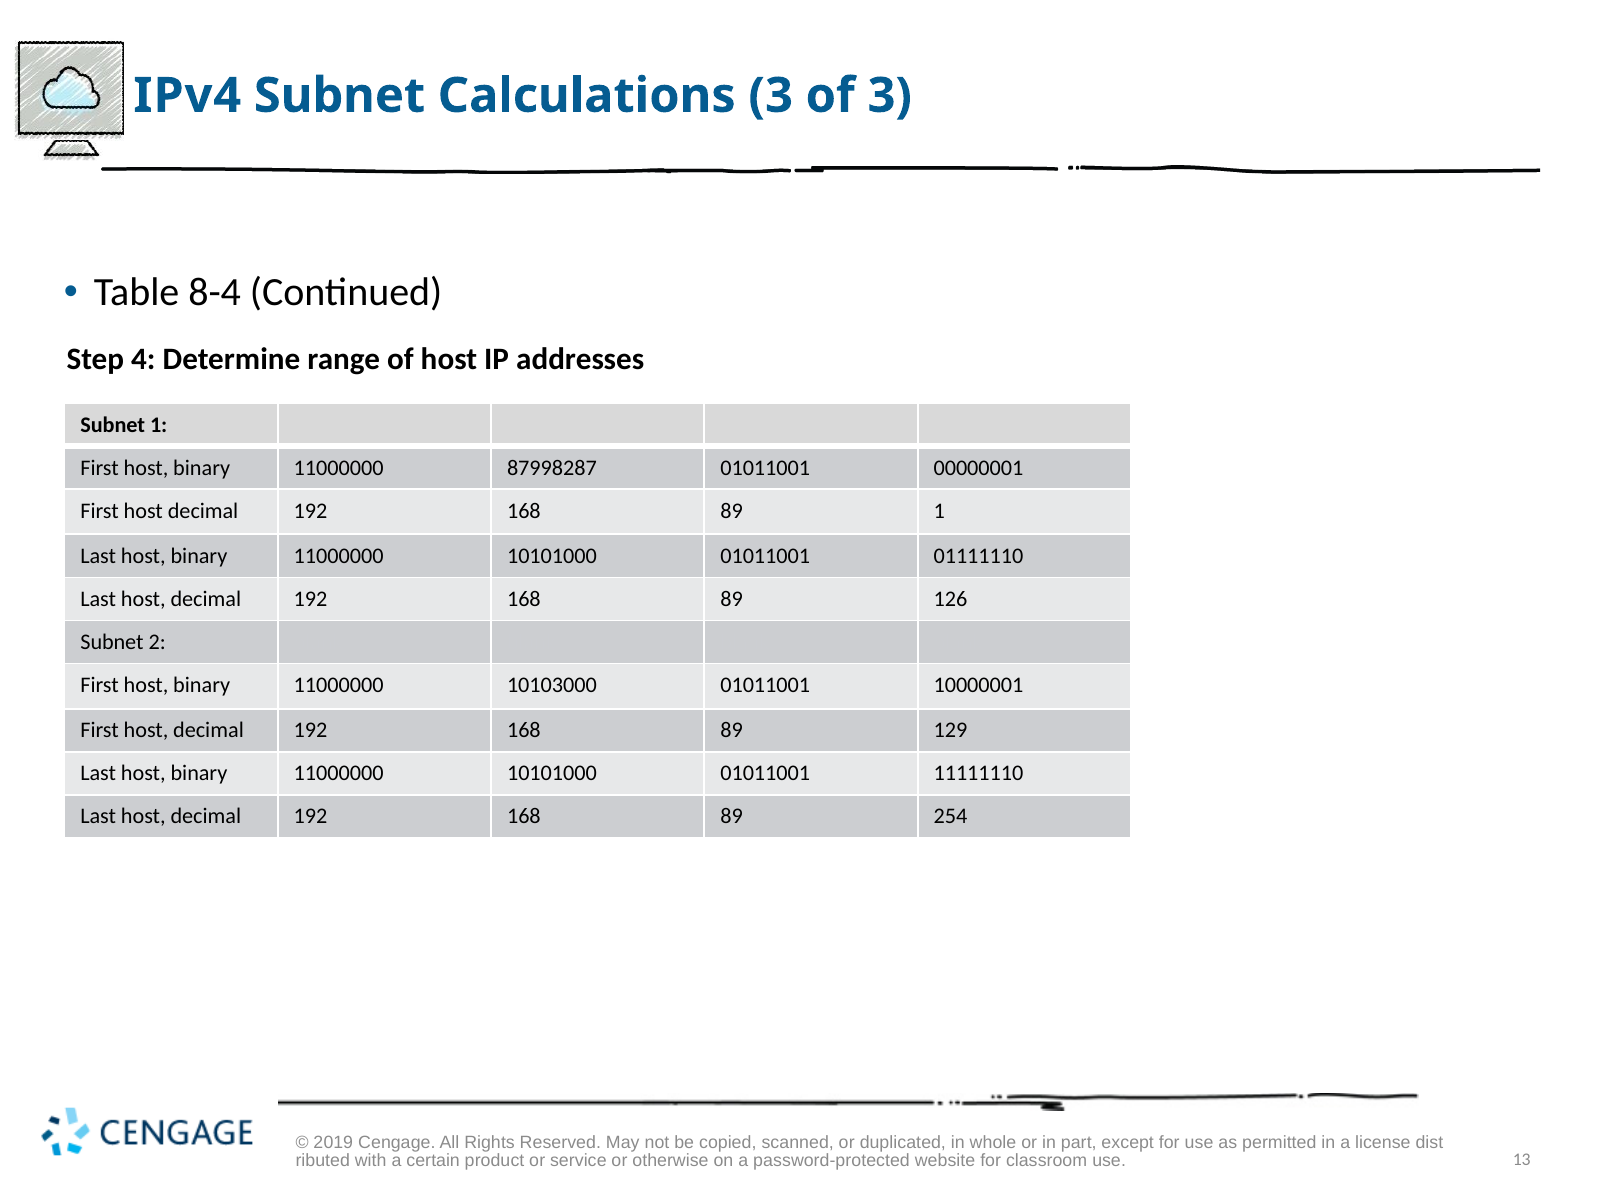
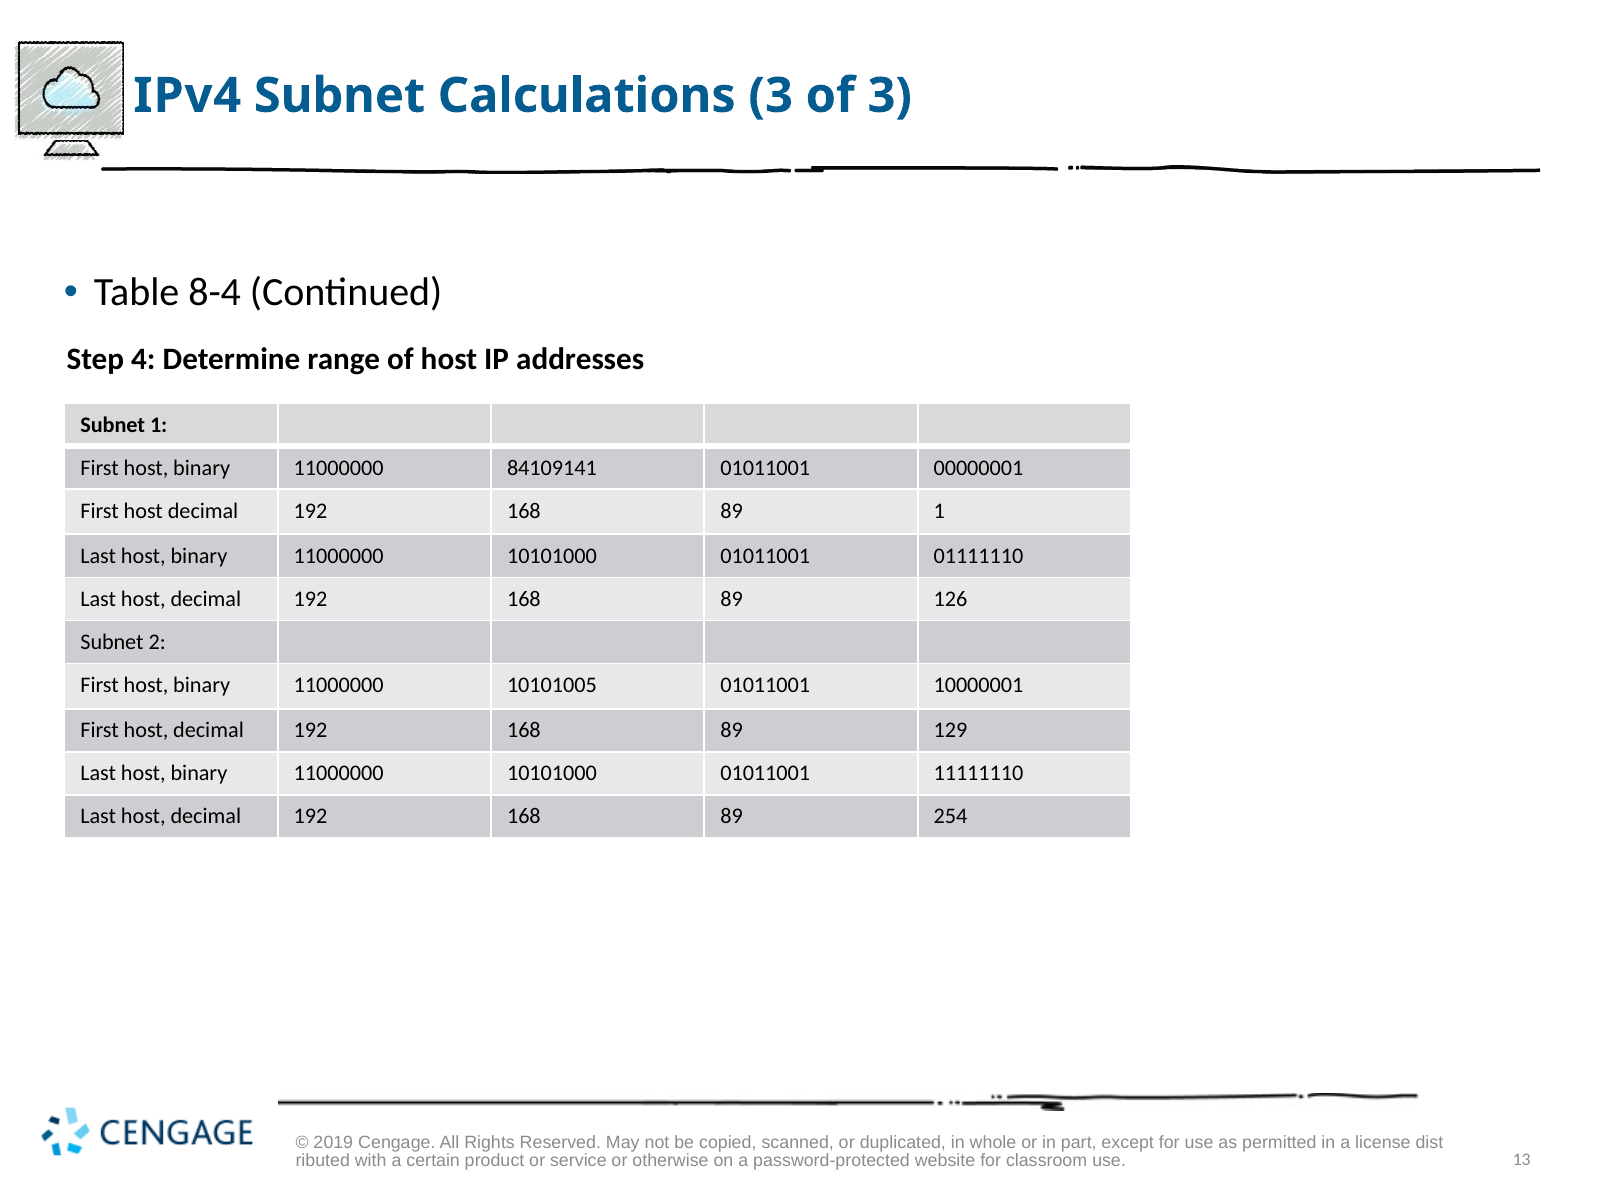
87998287: 87998287 -> 84109141
10103000: 10103000 -> 10101005
